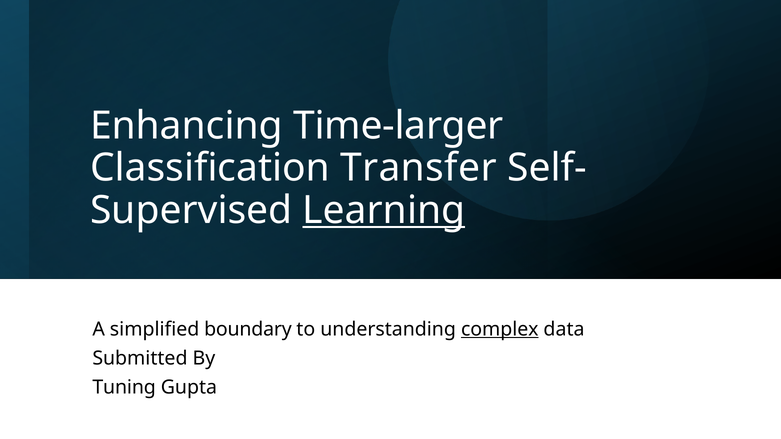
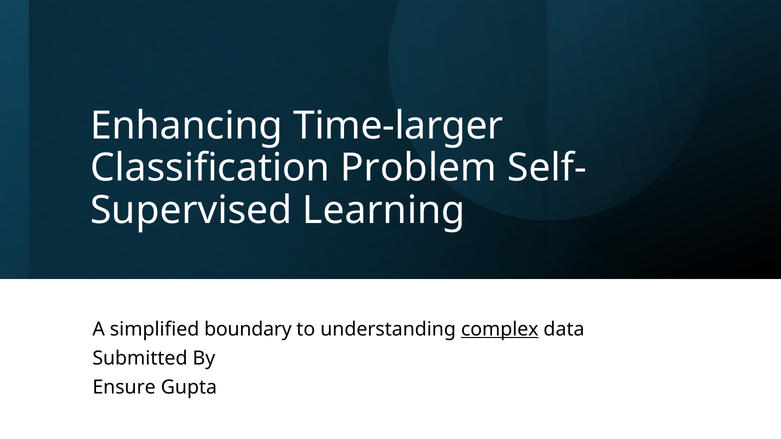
Transfer: Transfer -> Problem
Learning underline: present -> none
Tuning: Tuning -> Ensure
